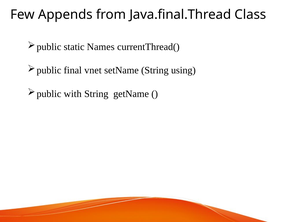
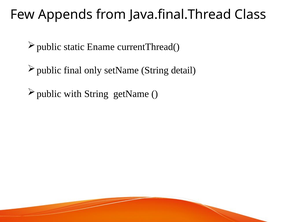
Names: Names -> Ename
vnet: vnet -> only
using: using -> detail
